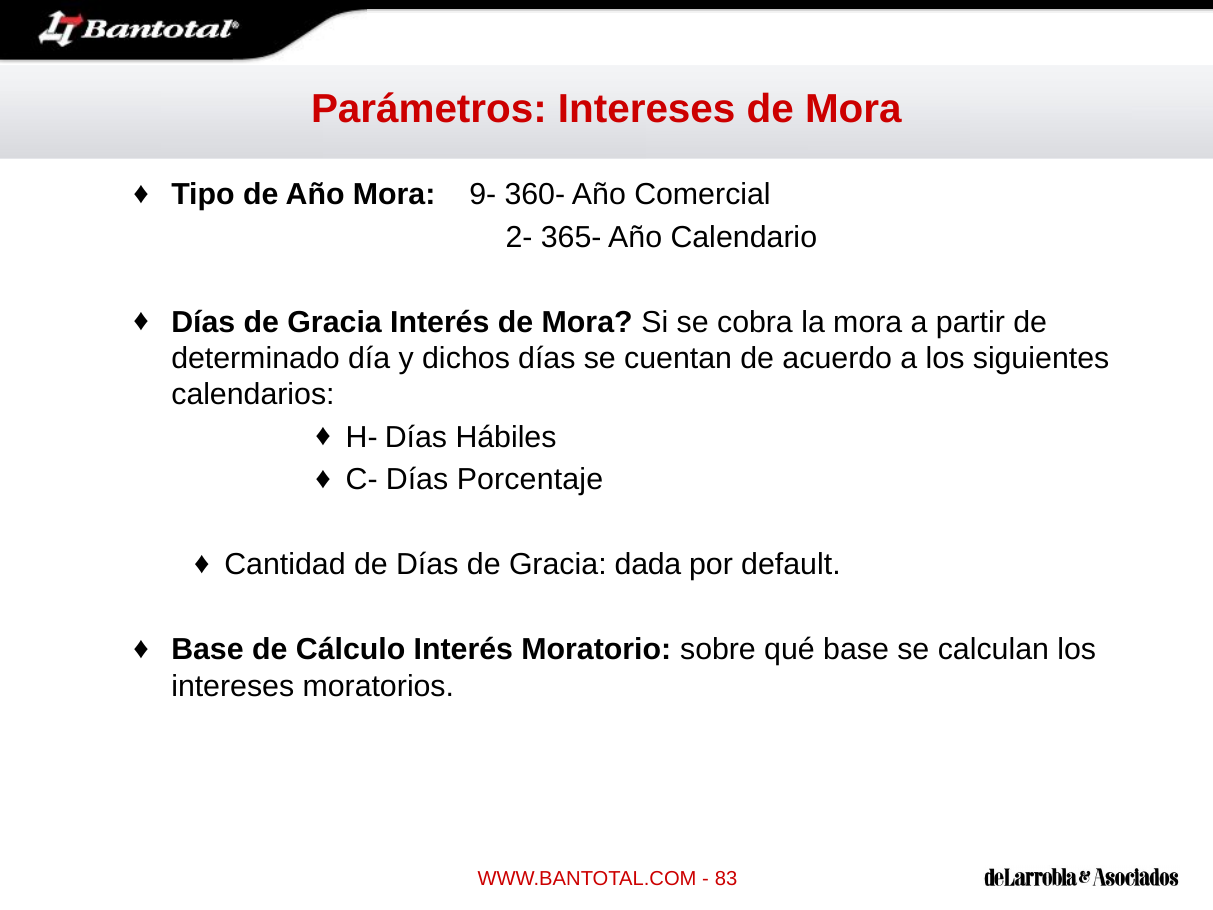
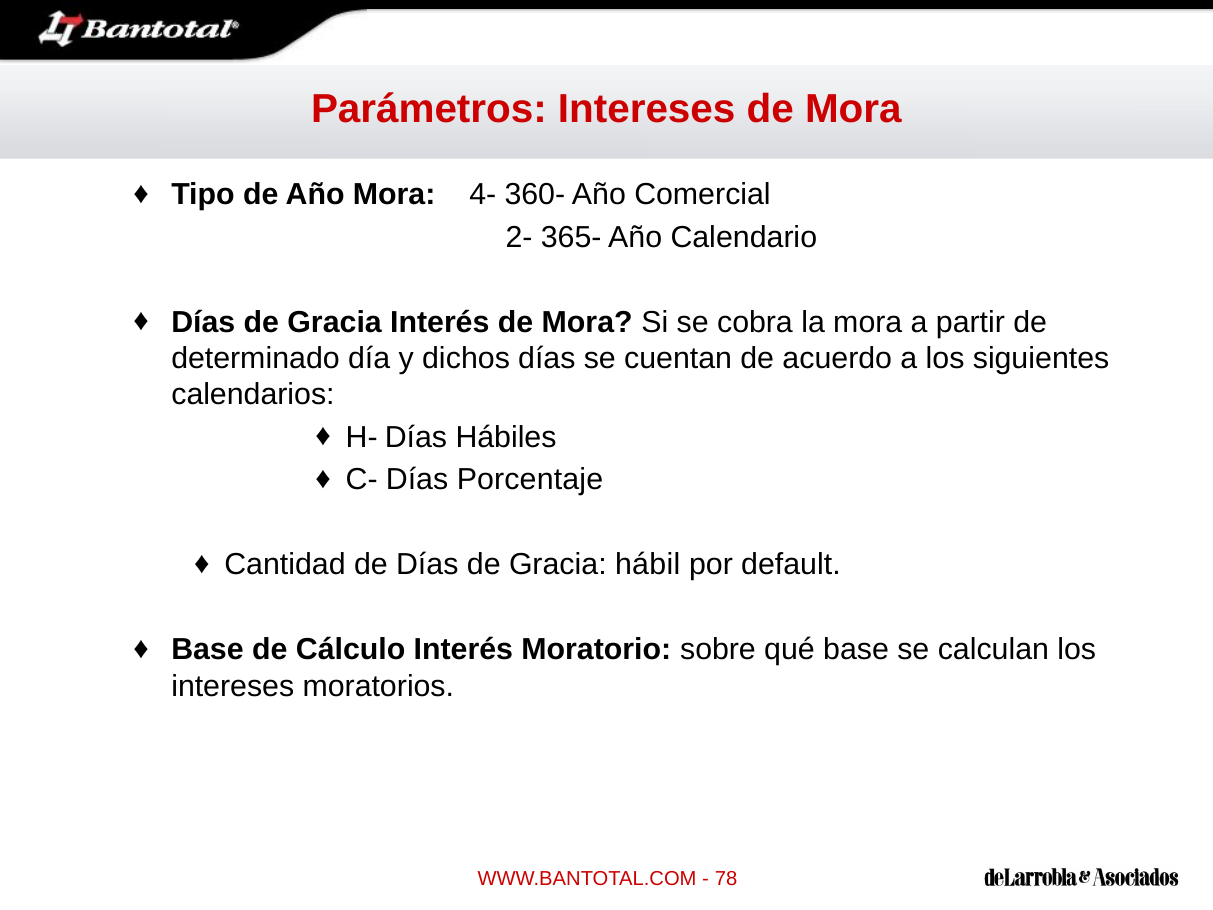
9-: 9- -> 4-
dada: dada -> hábil
83: 83 -> 78
